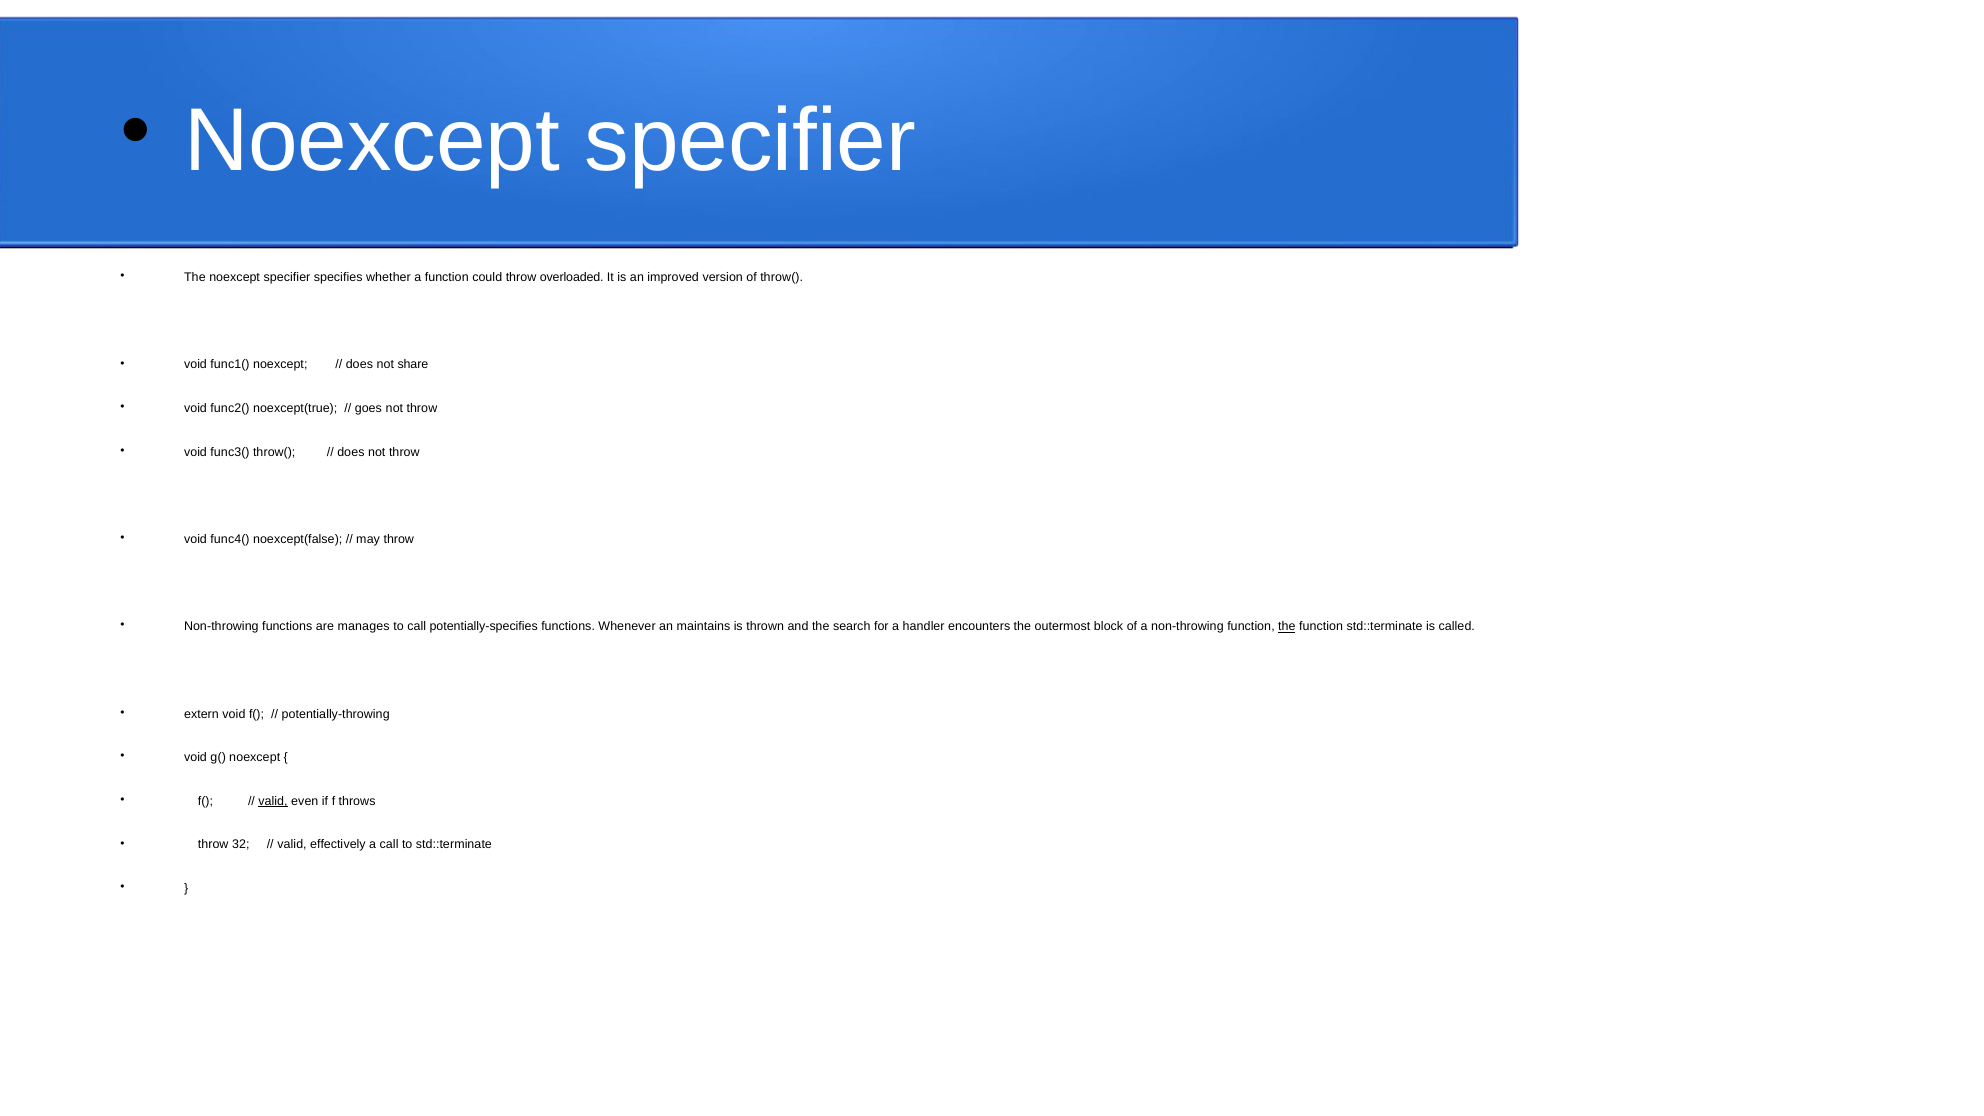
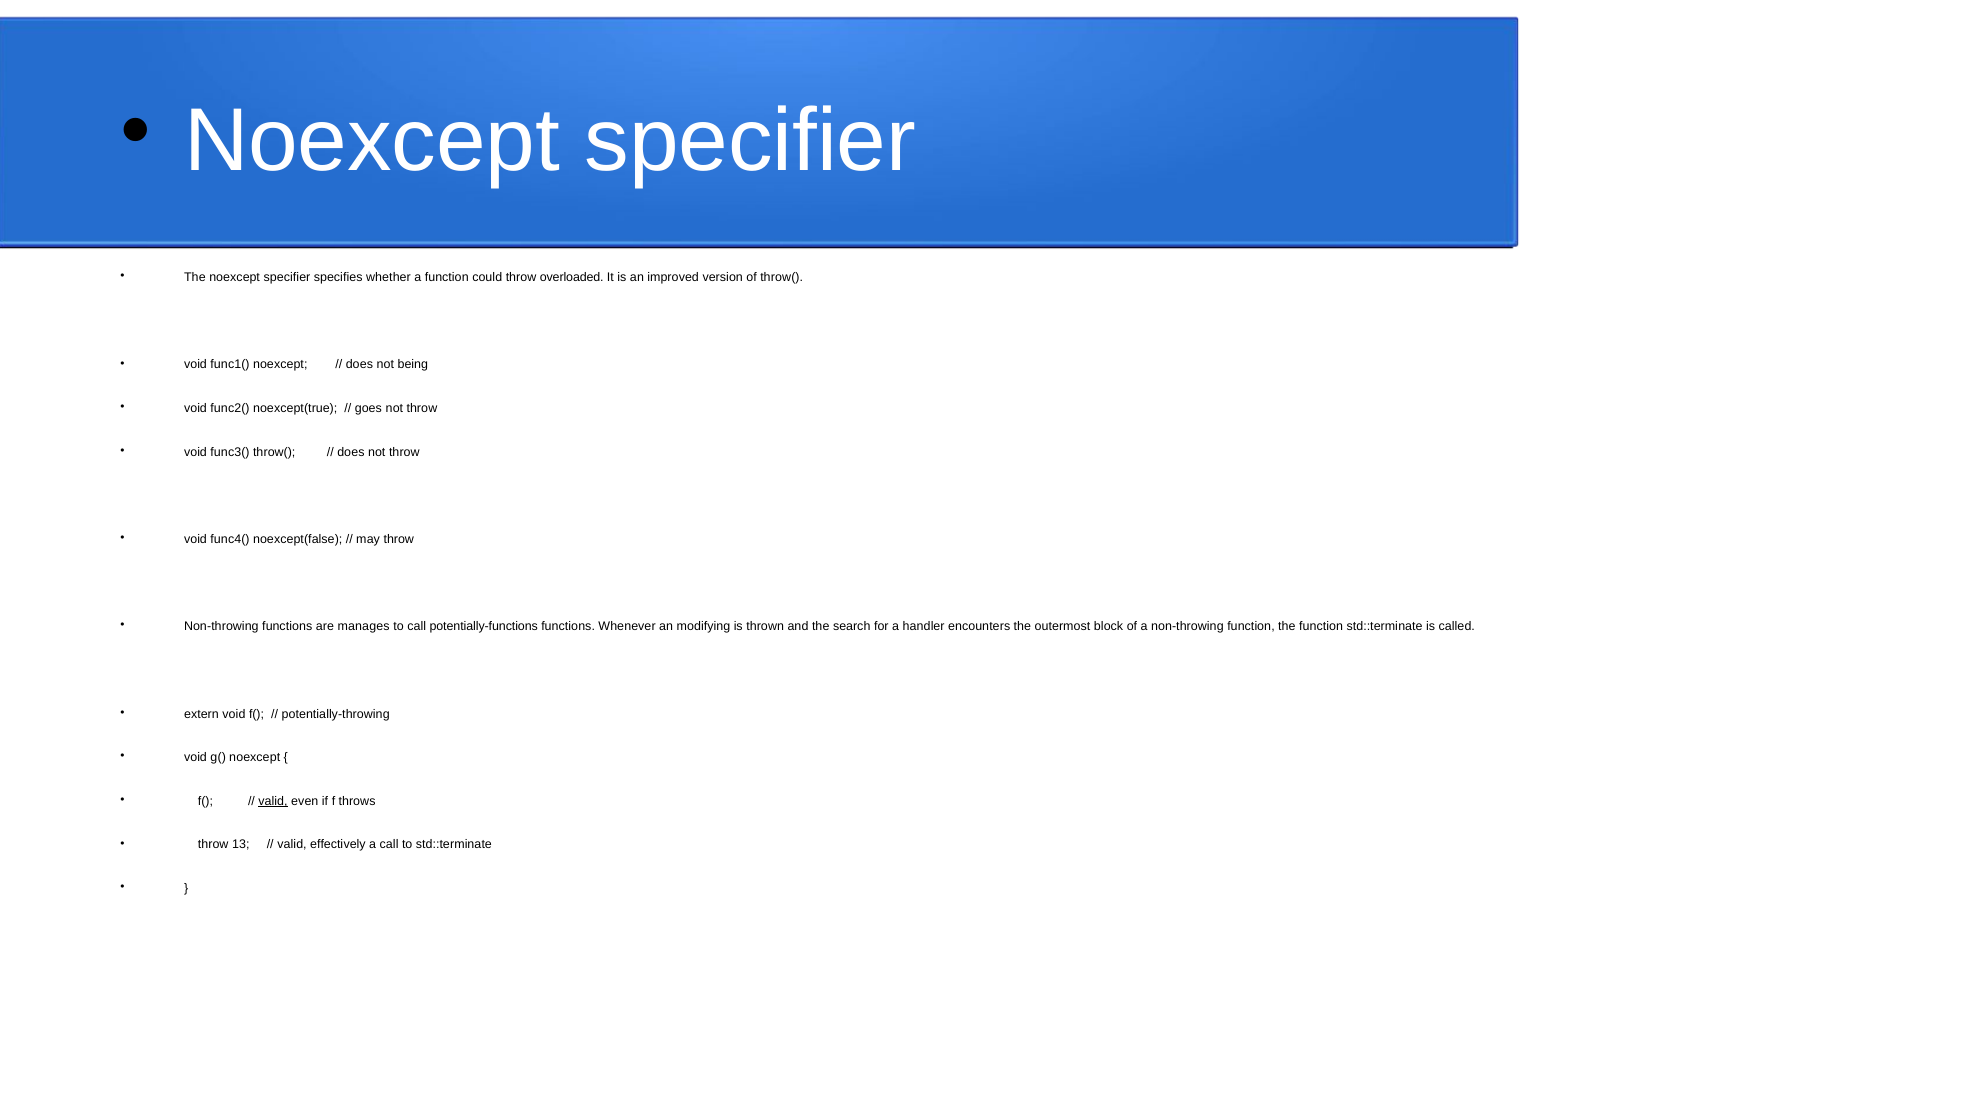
share: share -> being
potentially-specifies: potentially-specifies -> potentially-functions
maintains: maintains -> modifying
the at (1287, 627) underline: present -> none
32: 32 -> 13
